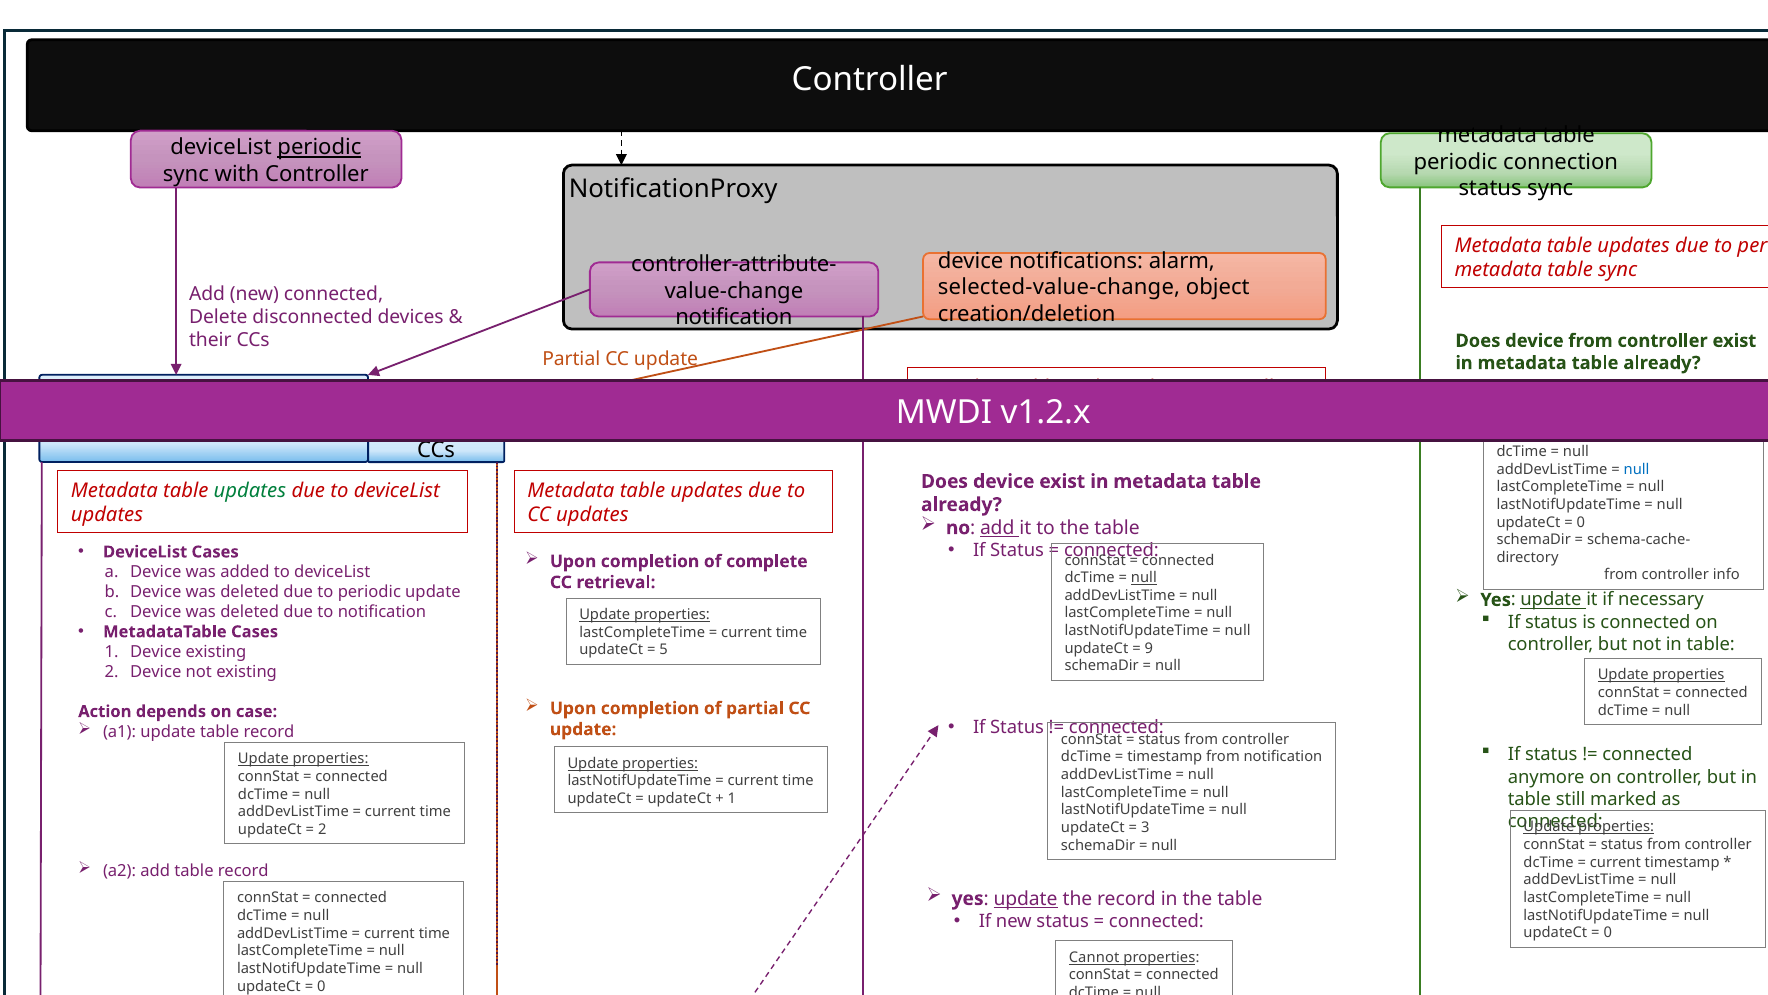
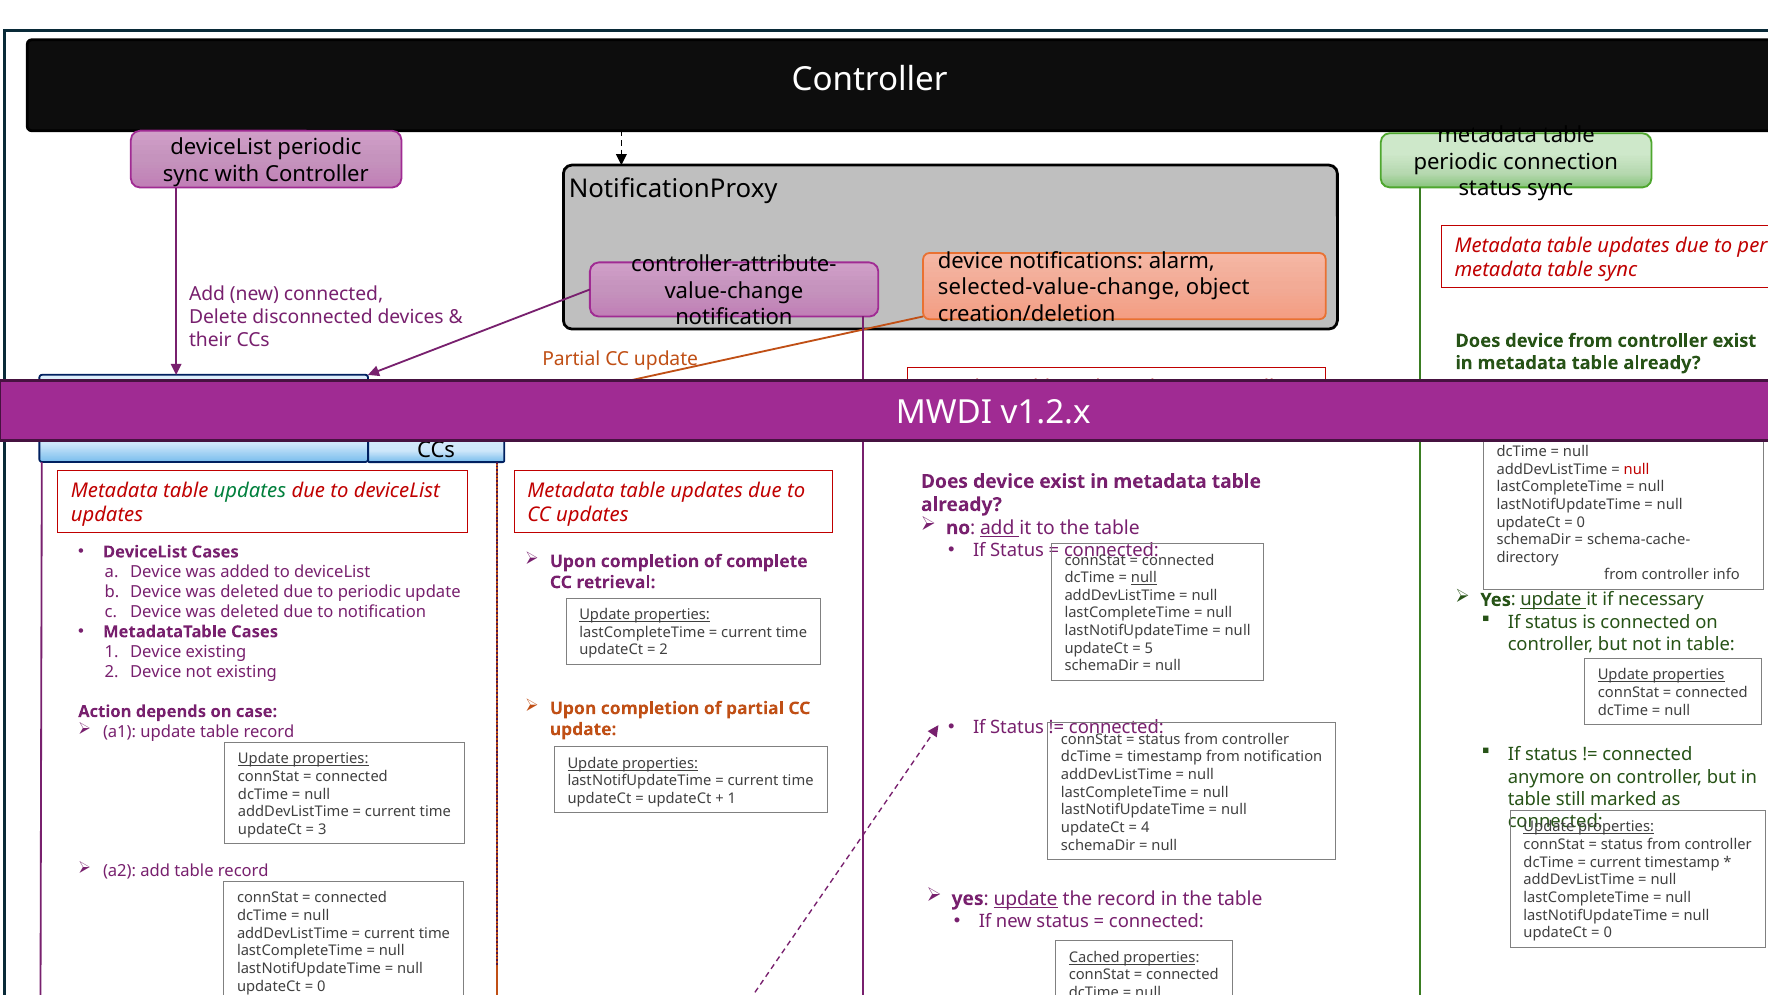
periodic at (319, 147) underline: present -> none
null at (1637, 469) colour: blue -> red
9: 9 -> 5
5 at (664, 650): 5 -> 2
3: 3 -> 4
2 at (322, 829): 2 -> 3
Cannot at (1094, 957): Cannot -> Cached
